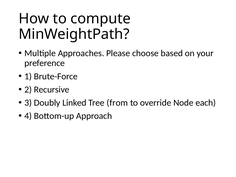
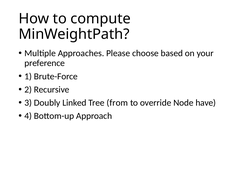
each: each -> have
